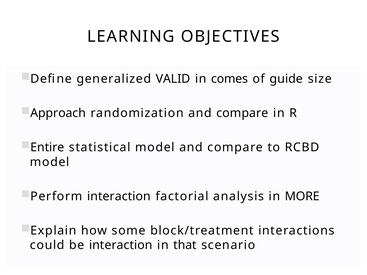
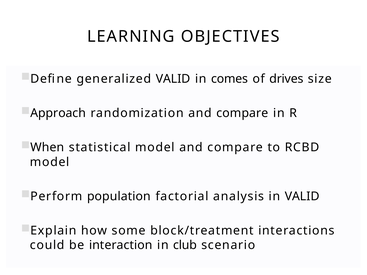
guide: guide -> drives
Entire: Entire -> When
Perform interaction: interaction -> population
in MORE: MORE -> VALID
that: that -> club
